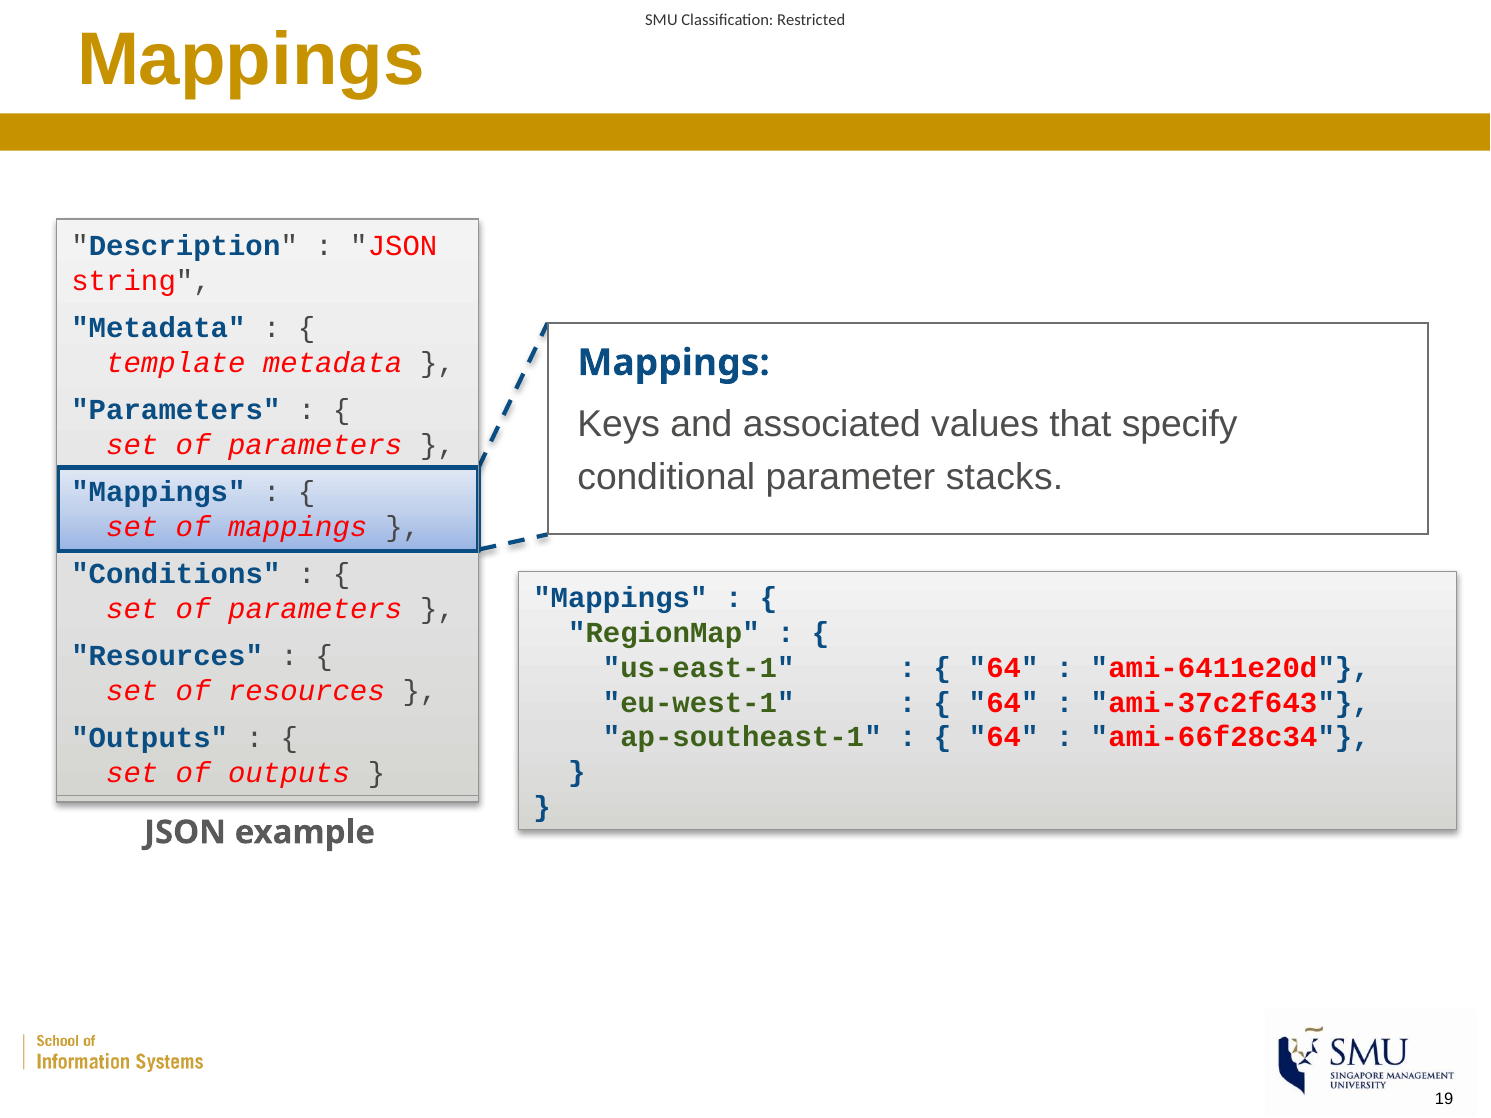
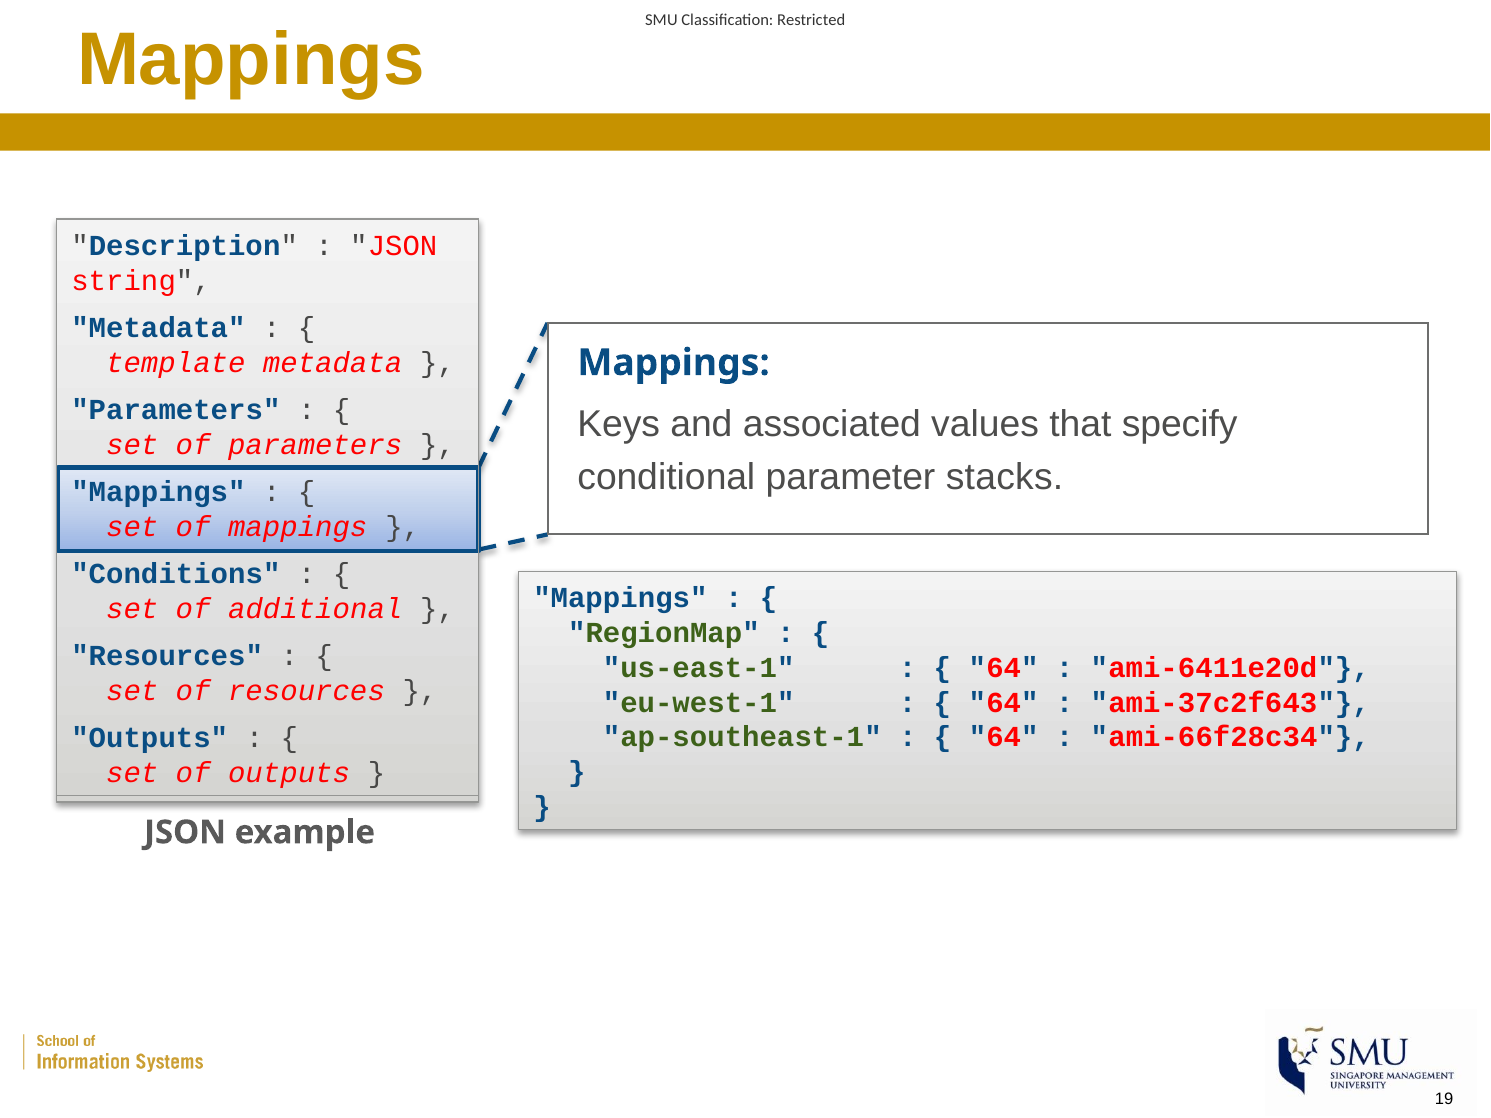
parameters at (315, 609): parameters -> additional
